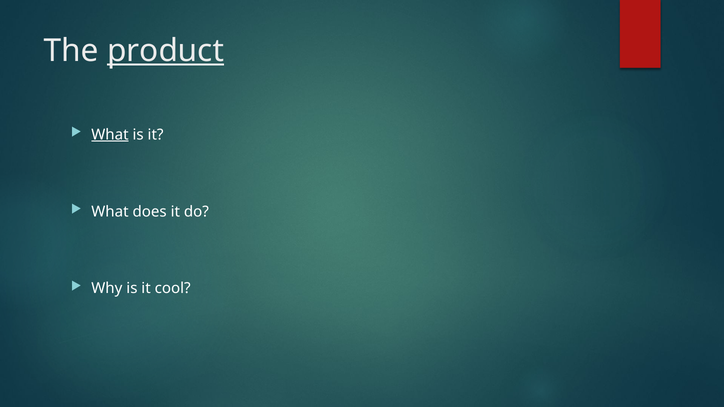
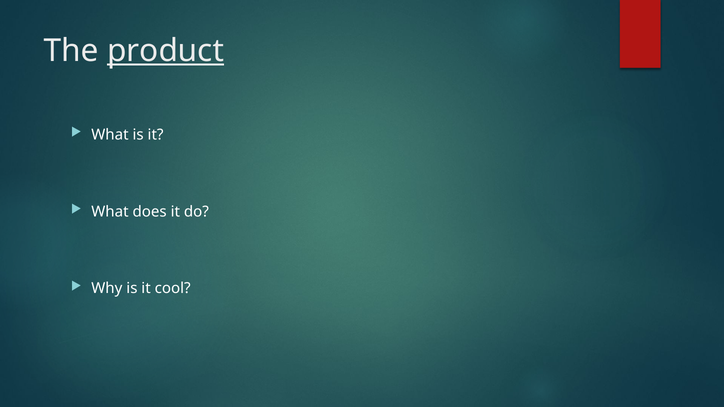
What at (110, 135) underline: present -> none
